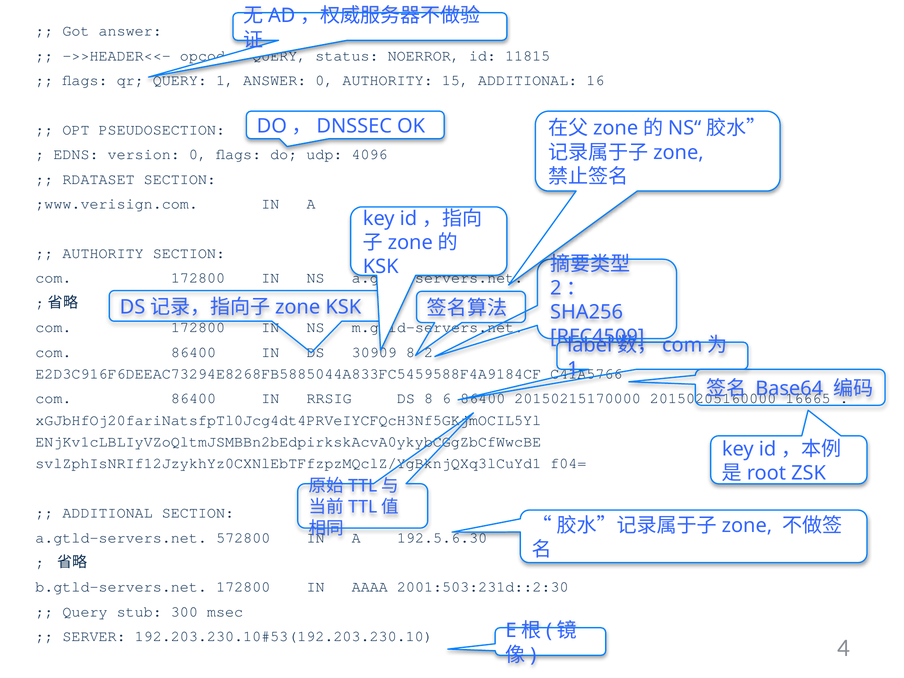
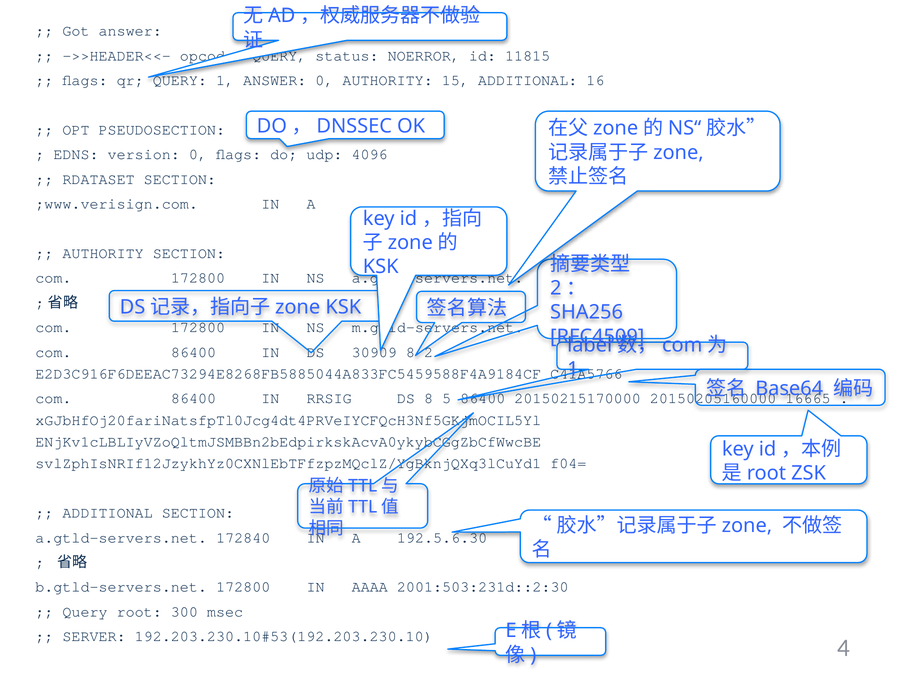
6: 6 -> 5
572800: 572800 -> 172840
stub: stub -> root
